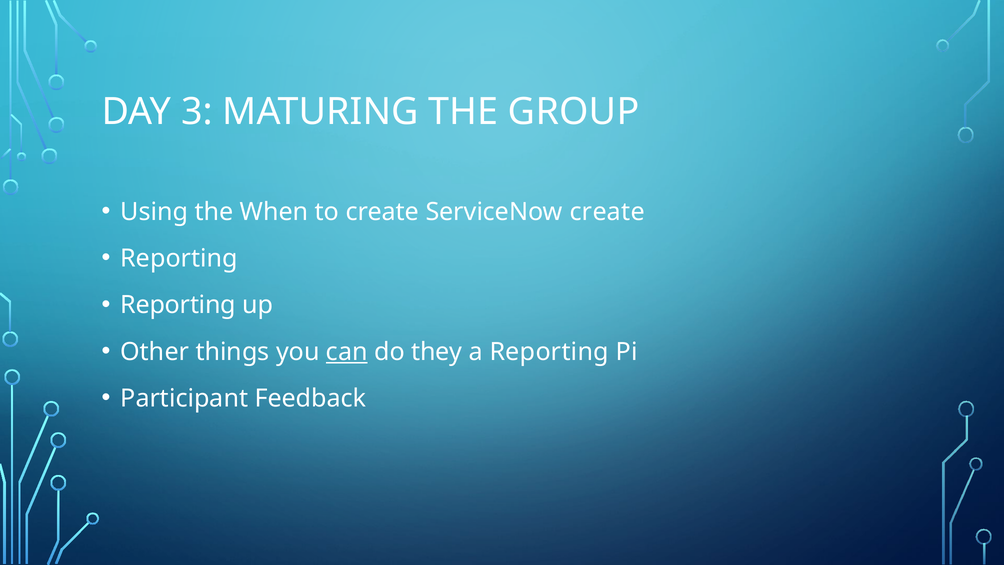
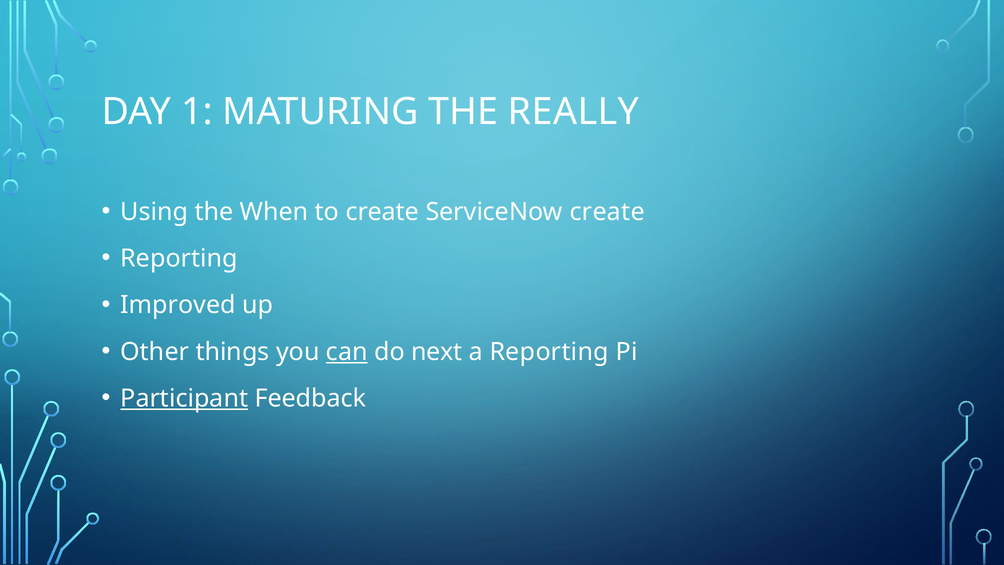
3: 3 -> 1
GROUP: GROUP -> REALLY
Reporting at (178, 305): Reporting -> Improved
they: they -> next
Participant underline: none -> present
